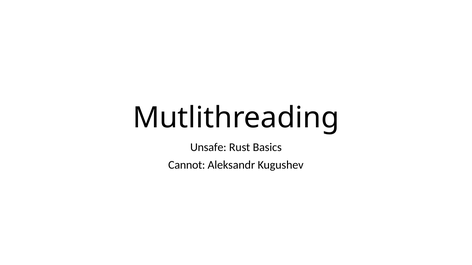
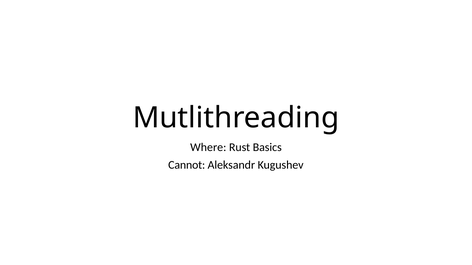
Unsafe: Unsafe -> Where
